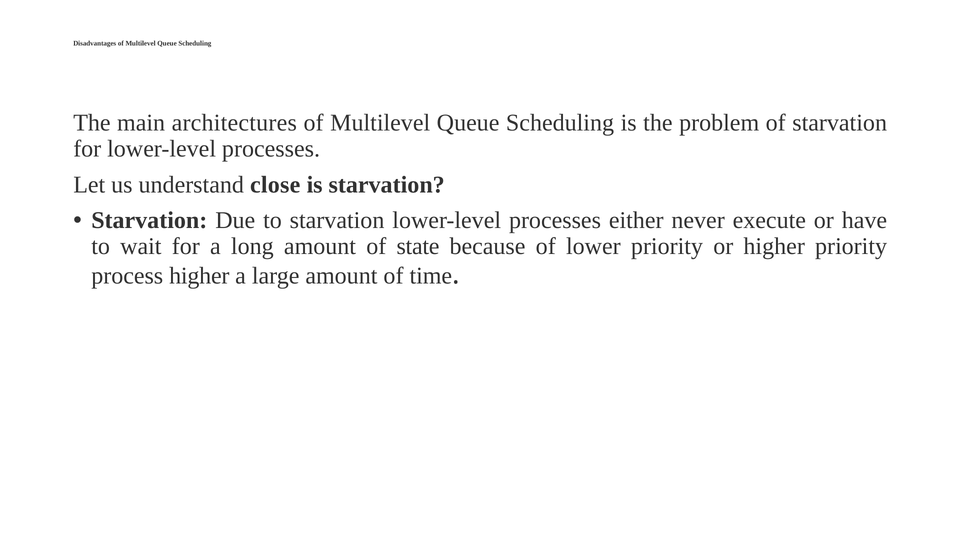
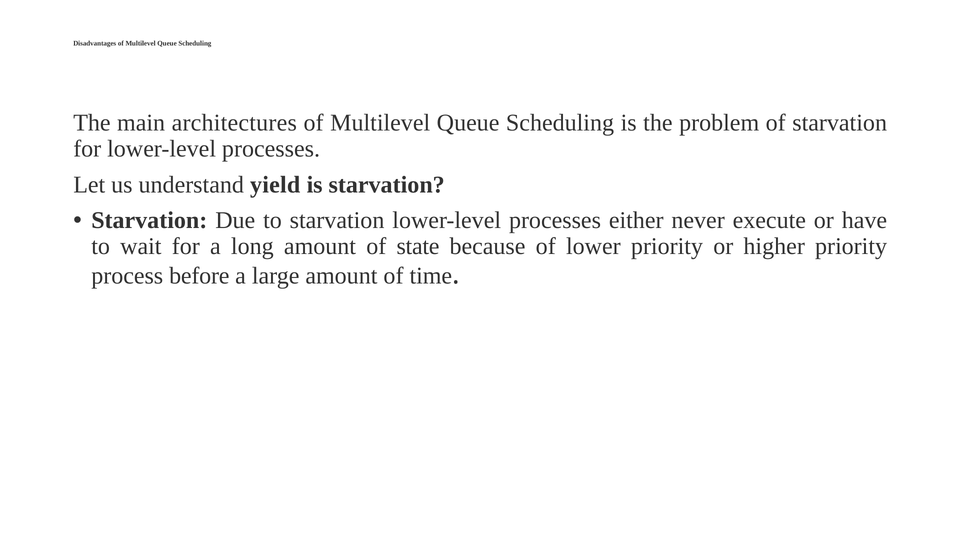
close: close -> yield
process higher: higher -> before
